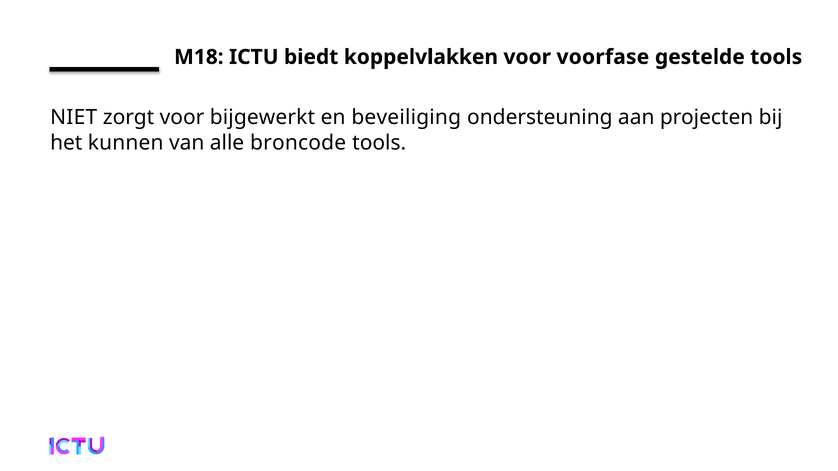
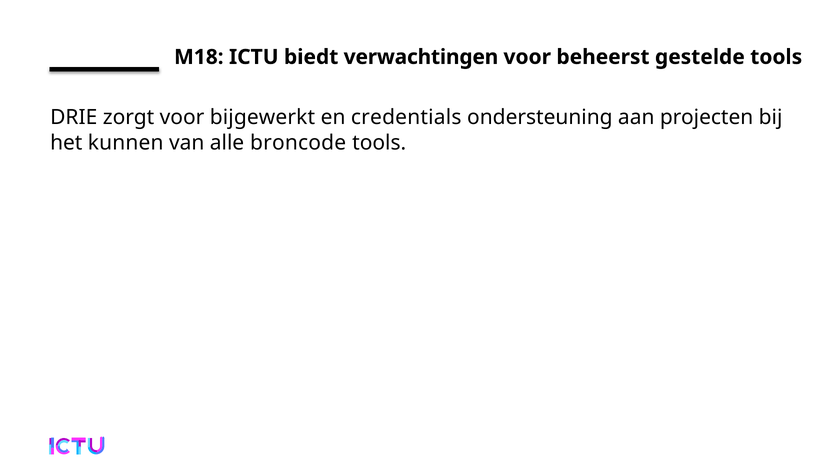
koppelvlakken: koppelvlakken -> verwachtingen
voorfase: voorfase -> beheerst
NIET: NIET -> DRIE
beveiliging: beveiliging -> credentials
